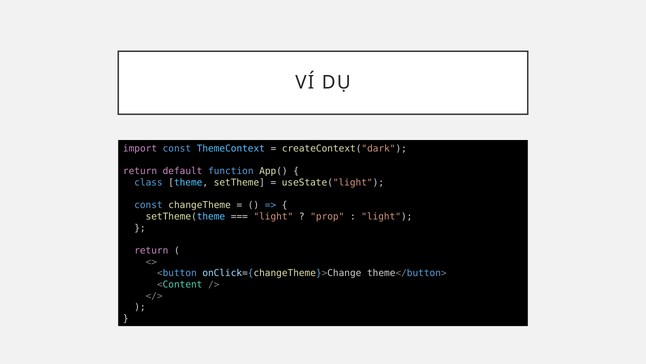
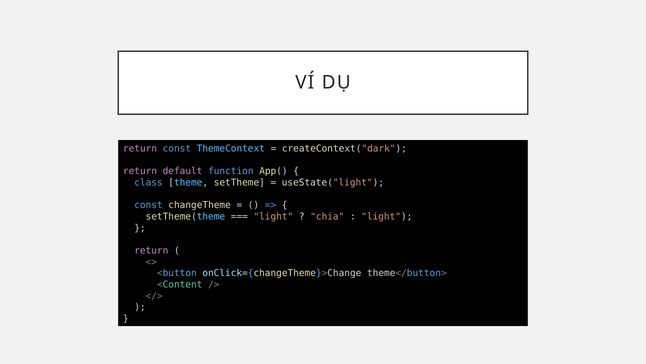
import at (140, 148): import -> return
prop: prop -> chia
